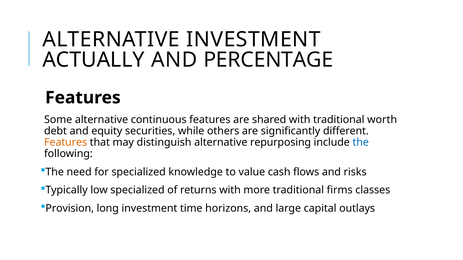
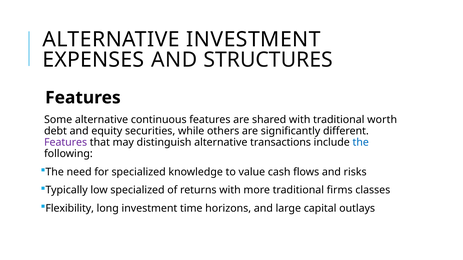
ACTUALLY: ACTUALLY -> EXPENSES
PERCENTAGE: PERCENTAGE -> STRUCTURES
Features at (66, 143) colour: orange -> purple
repurposing: repurposing -> transactions
Provision: Provision -> Flexibility
